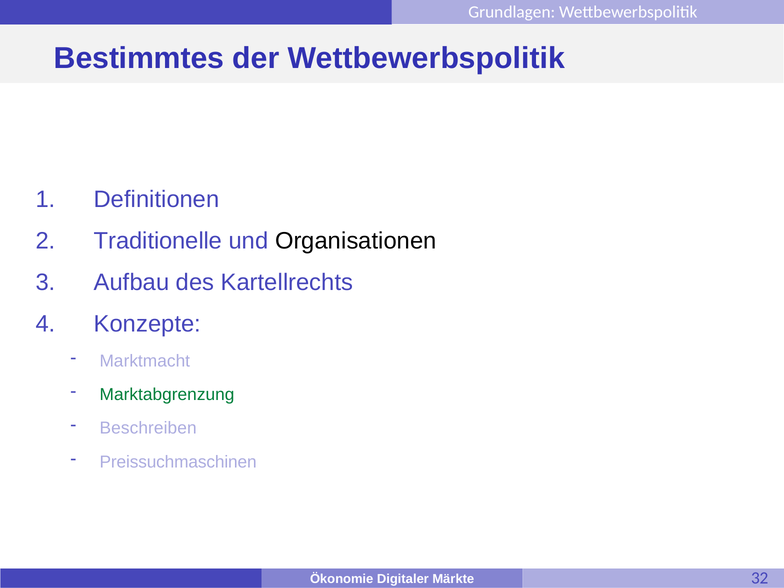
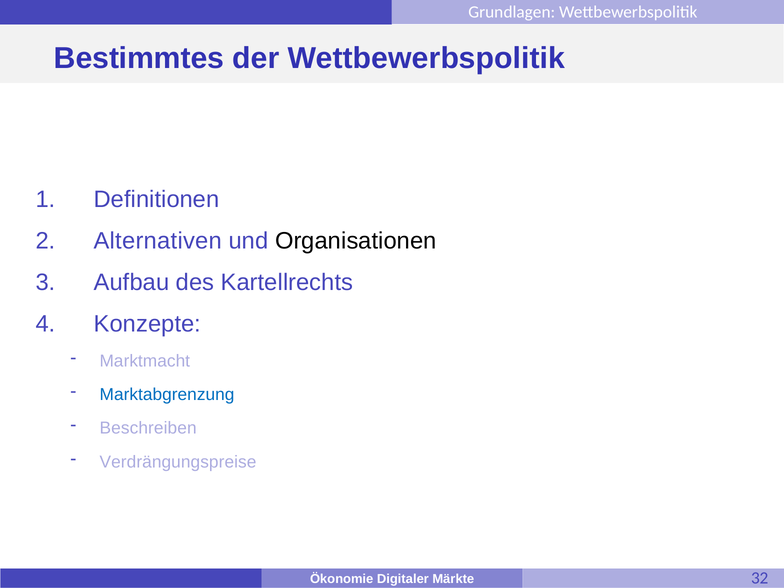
Traditionelle: Traditionelle -> Alternativen
Marktabgrenzung colour: green -> blue
Preissuchmaschinen: Preissuchmaschinen -> Verdrängungspreise
